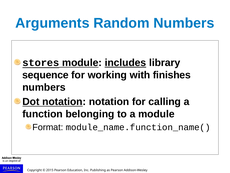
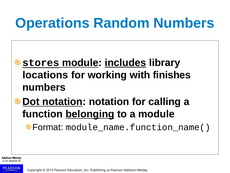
Arguments: Arguments -> Operations
sequence: sequence -> locations
belonging underline: none -> present
